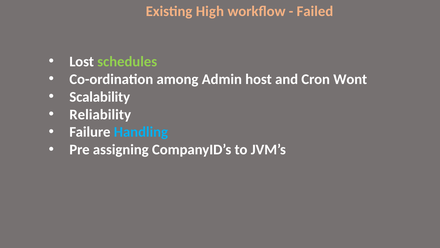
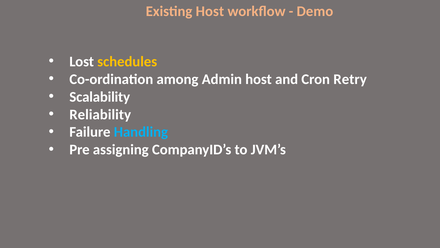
Existing High: High -> Host
Failed: Failed -> Demo
schedules colour: light green -> yellow
Wont: Wont -> Retry
